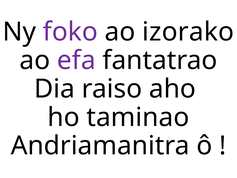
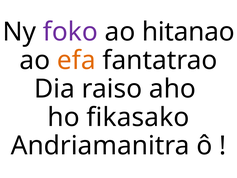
izorako: izorako -> hitanao
efa colour: purple -> orange
taminao: taminao -> fikasako
